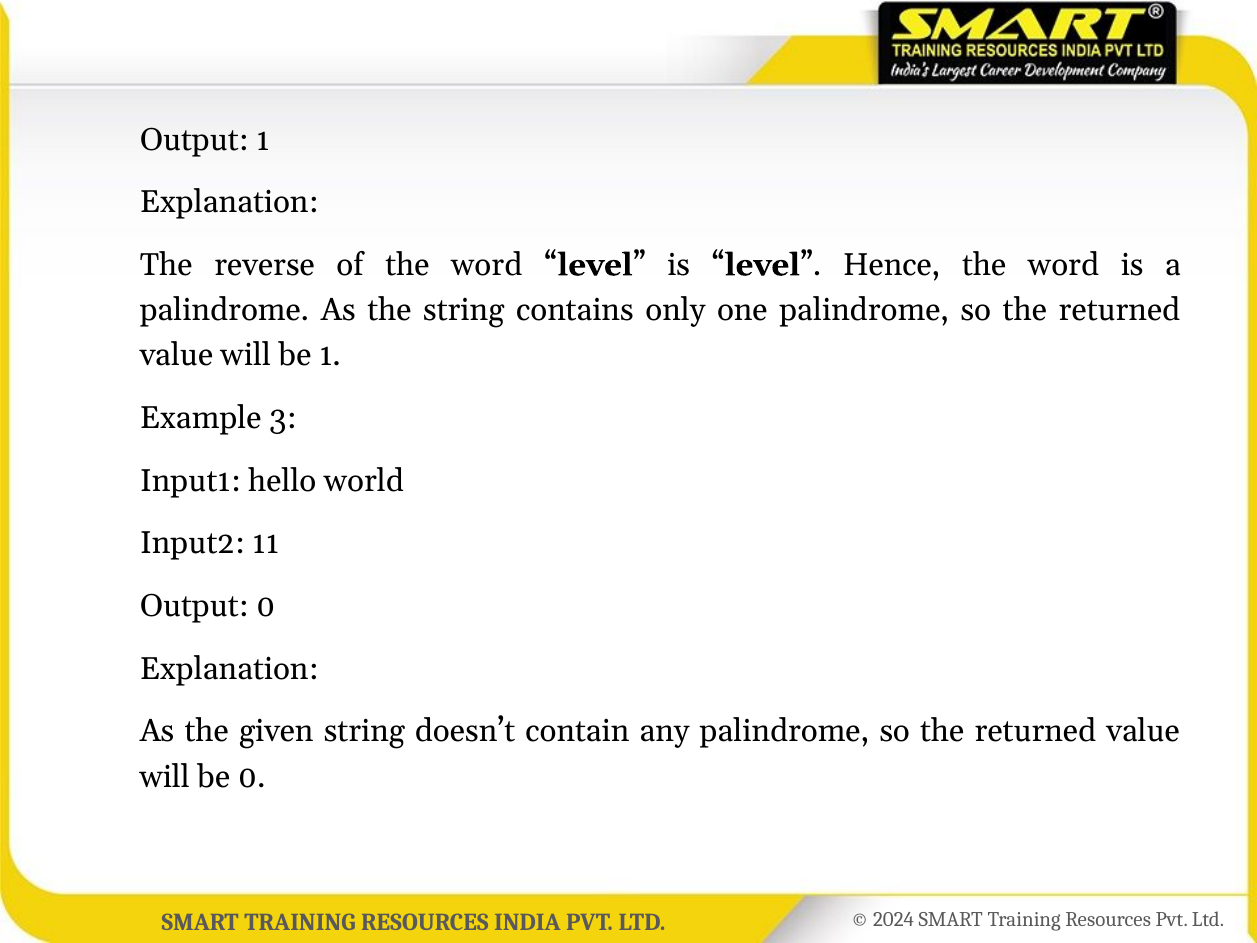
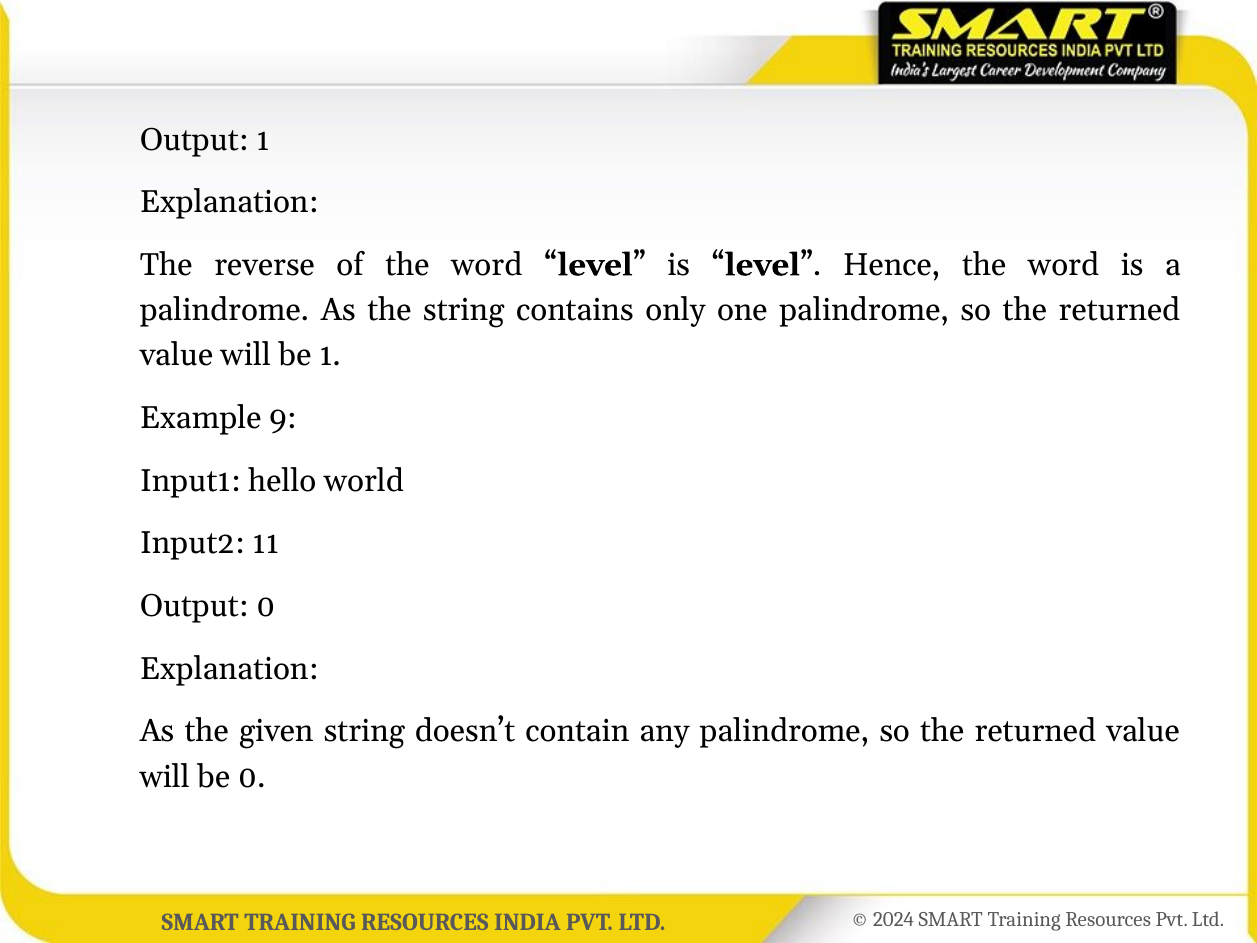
3: 3 -> 9
